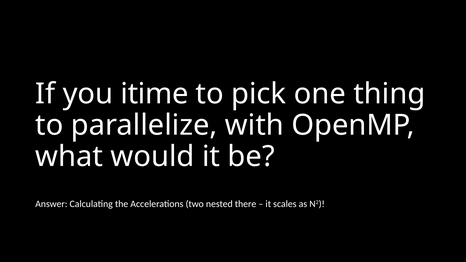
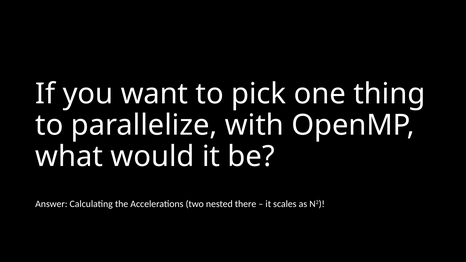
itime: itime -> want
